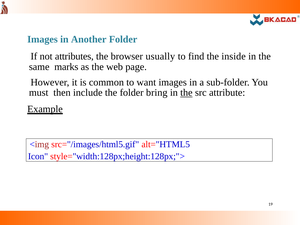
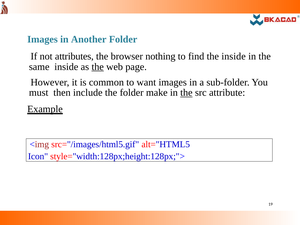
usually: usually -> nothing
same marks: marks -> inside
the at (98, 67) underline: none -> present
bring: bring -> make
